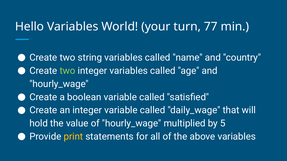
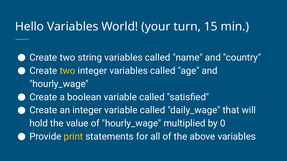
77: 77 -> 15
two at (68, 71) colour: light green -> yellow
5: 5 -> 0
